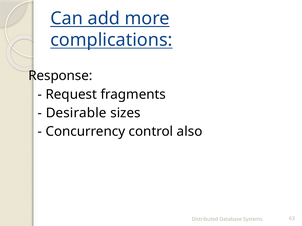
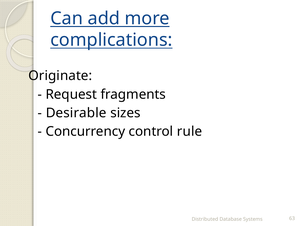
Response: Response -> Originate
also: also -> rule
